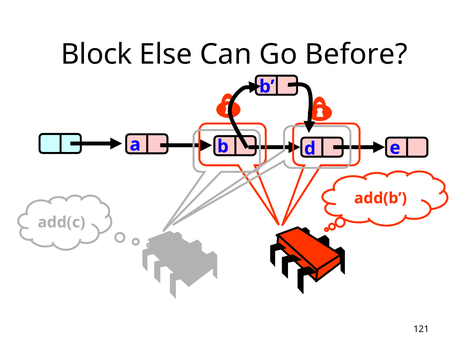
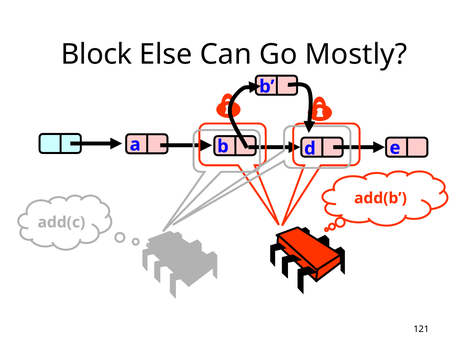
Before: Before -> Mostly
